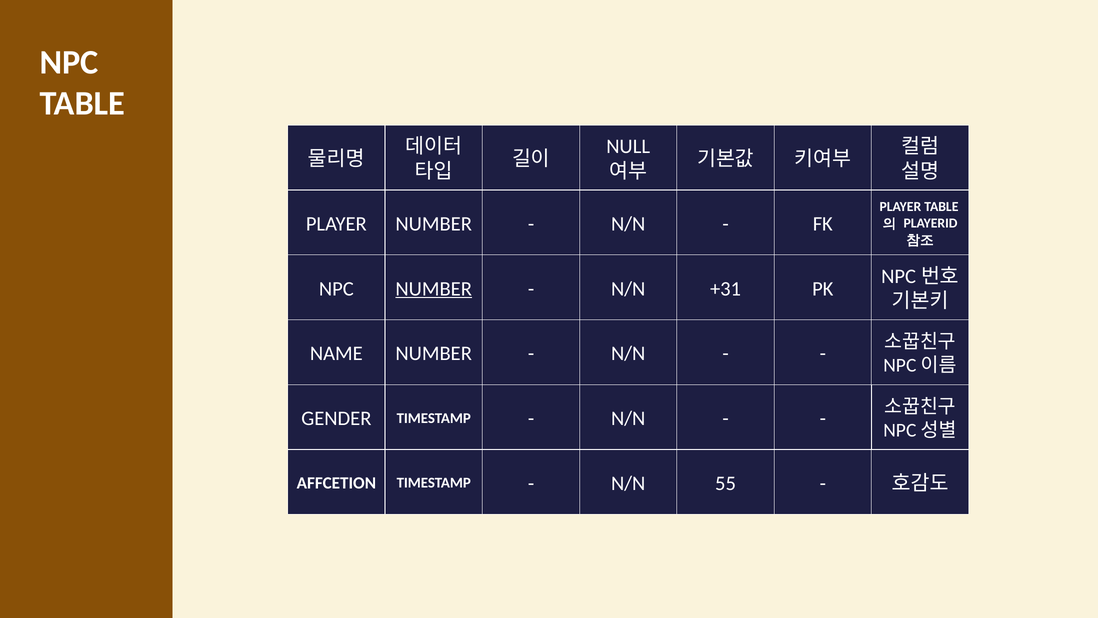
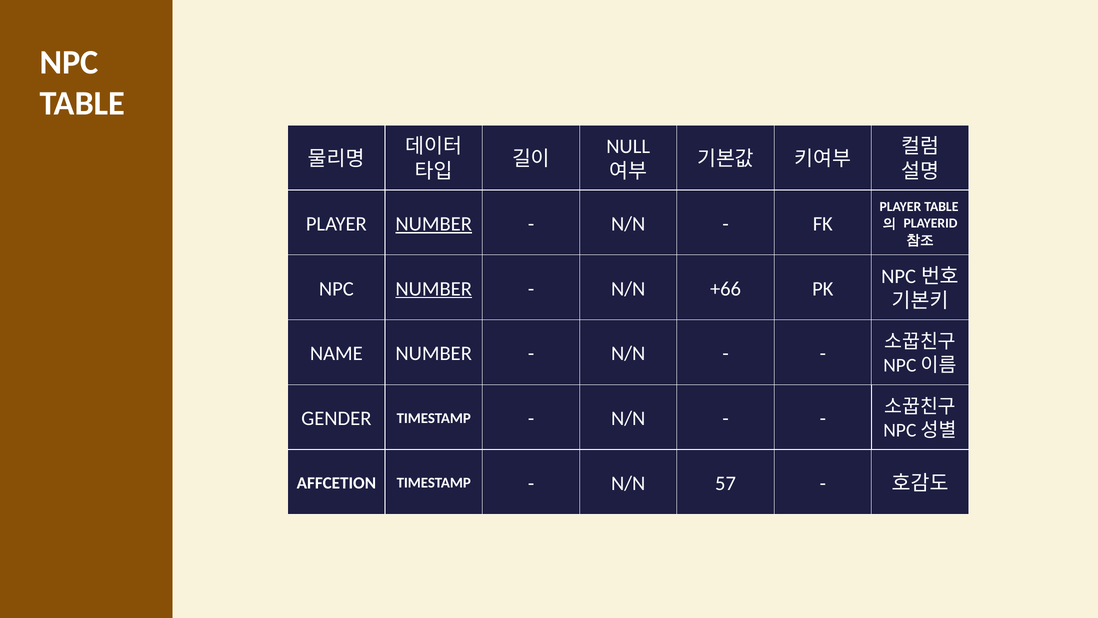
NUMBER at (434, 224) underline: none -> present
+31: +31 -> +66
55: 55 -> 57
